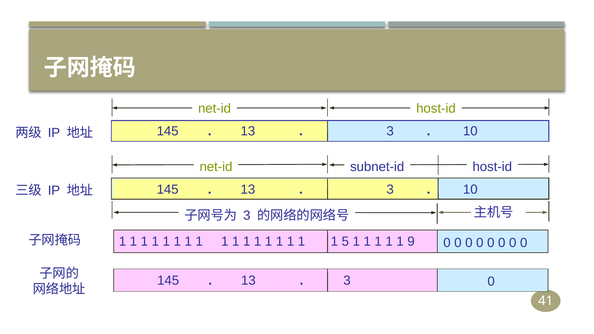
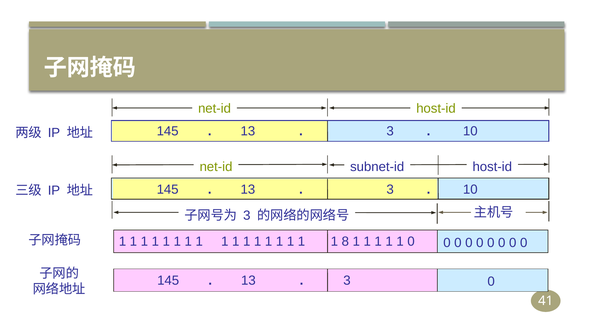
5: 5 -> 8
1 9: 9 -> 0
